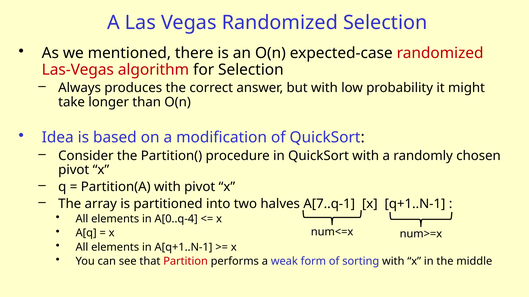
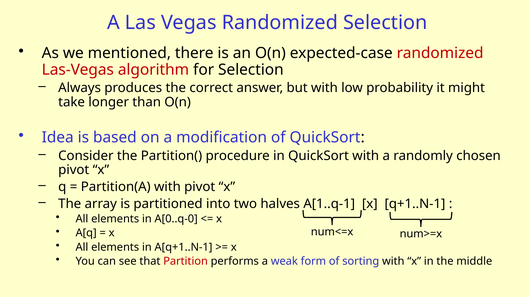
A[7..q-1: A[7..q-1 -> A[1..q-1
A[0..q-4: A[0..q-4 -> A[0..q-0
